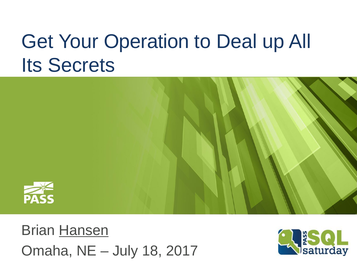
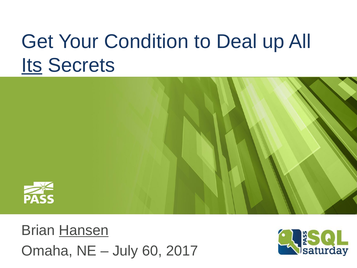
Operation: Operation -> Condition
Its underline: none -> present
18: 18 -> 60
